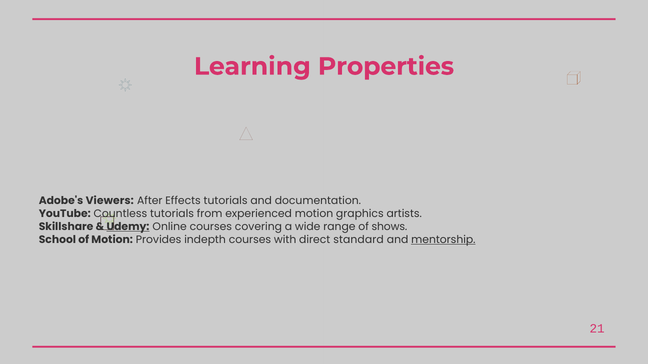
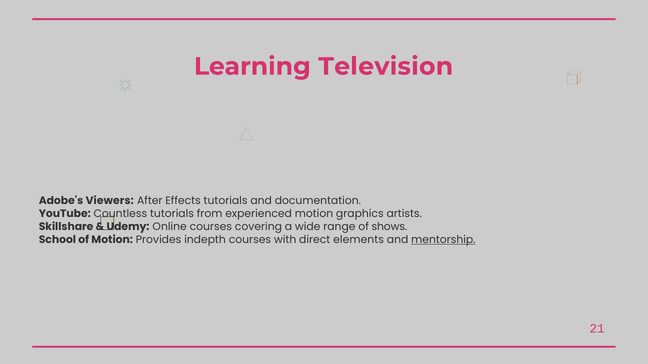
Properties: Properties -> Television
Udemy underline: present -> none
standard: standard -> elements
